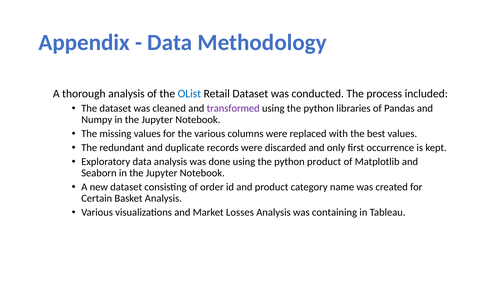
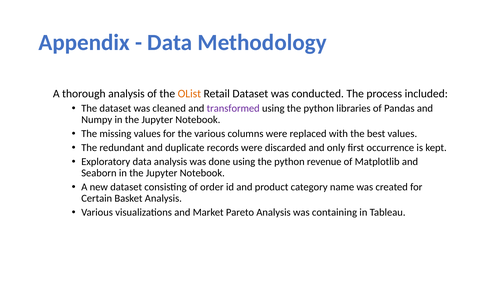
OList colour: blue -> orange
python product: product -> revenue
Losses: Losses -> Pareto
